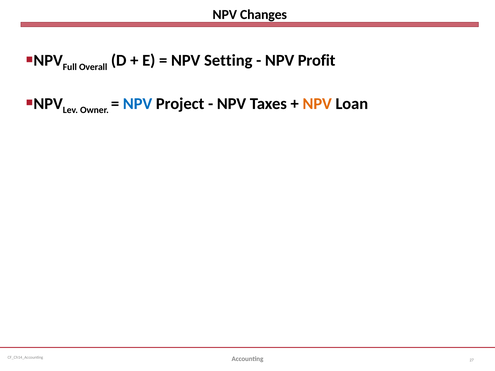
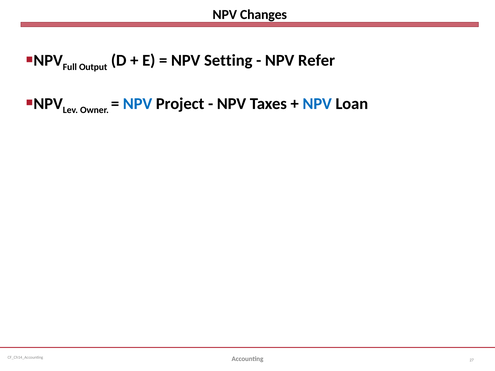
Overall: Overall -> Output
Profit: Profit -> Refer
NPV at (317, 104) colour: orange -> blue
